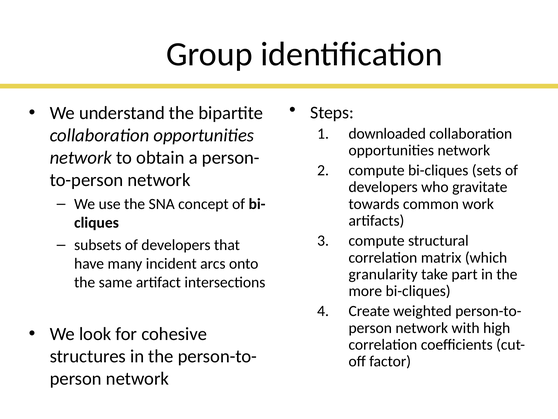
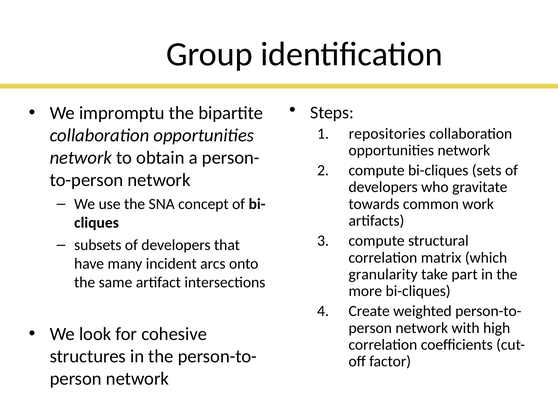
understand: understand -> impromptu
downloaded: downloaded -> repositories
